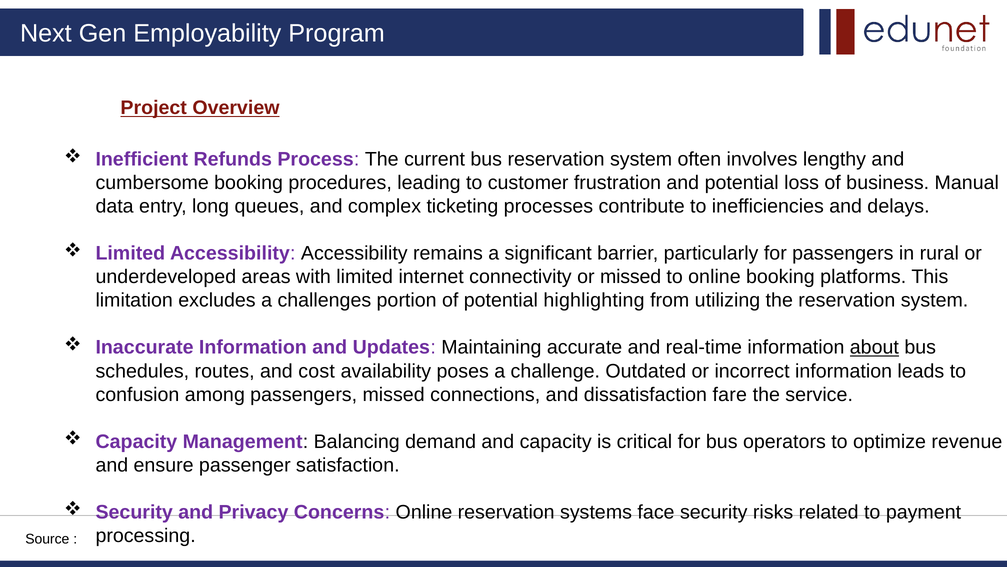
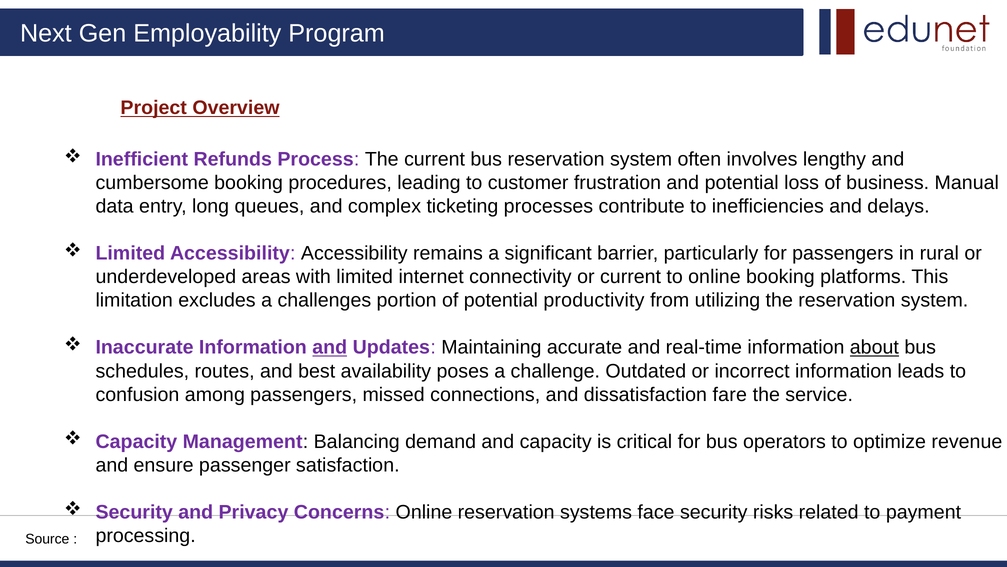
or missed: missed -> current
highlighting: highlighting -> productivity
and at (330, 347) underline: none -> present
cost: cost -> best
